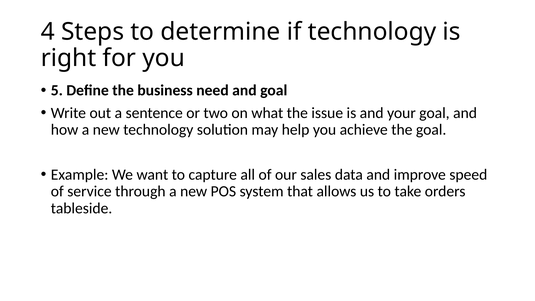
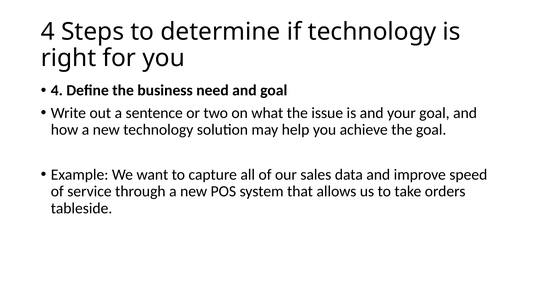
5 at (57, 90): 5 -> 4
